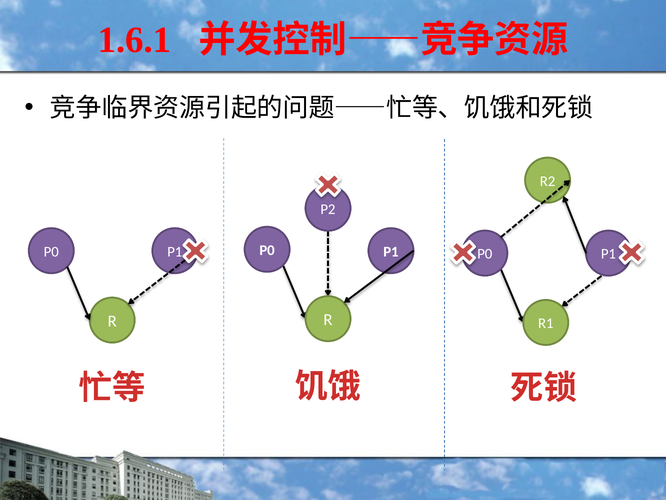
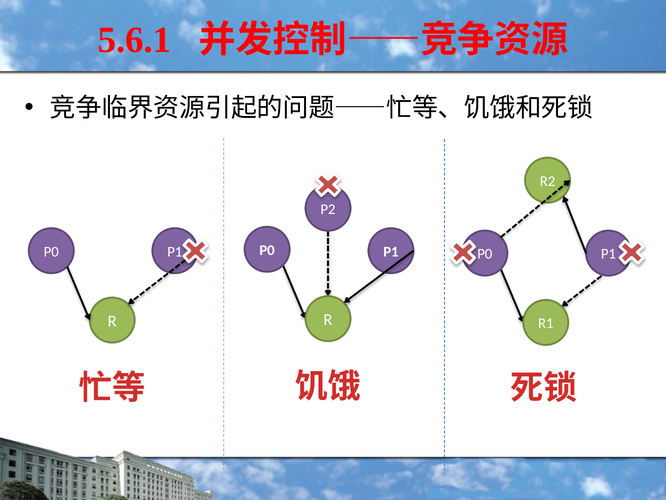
1.6.1: 1.6.1 -> 5.6.1
